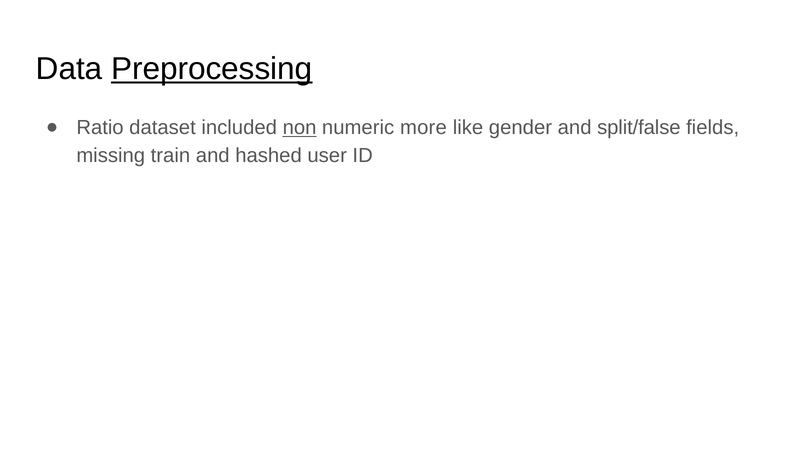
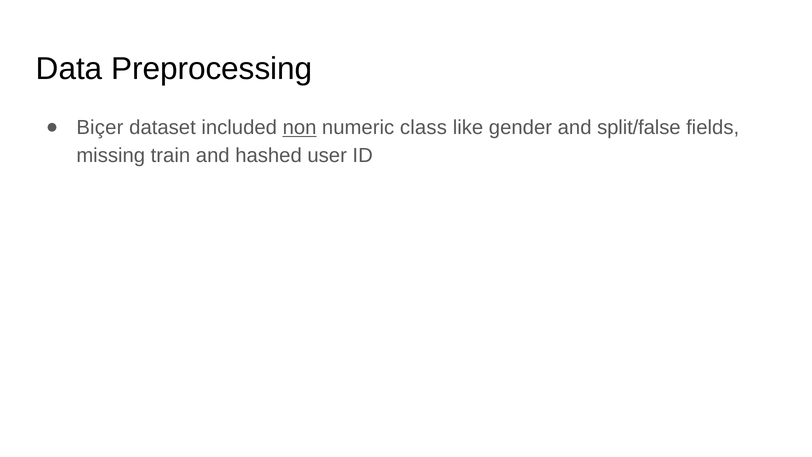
Preprocessing underline: present -> none
Ratio: Ratio -> Biçer
more: more -> class
